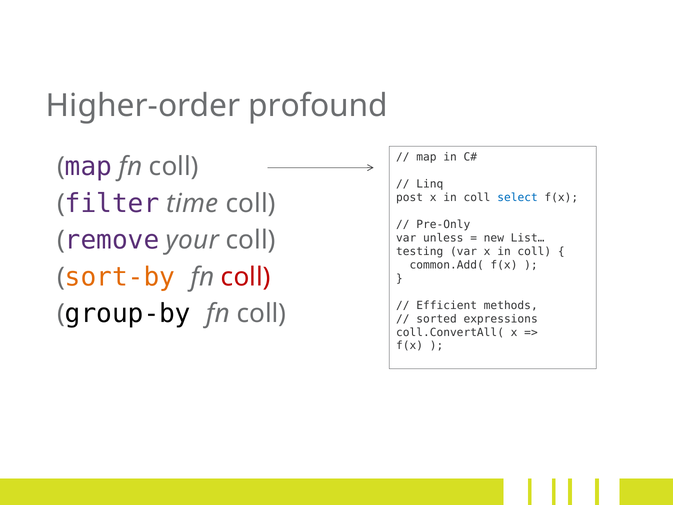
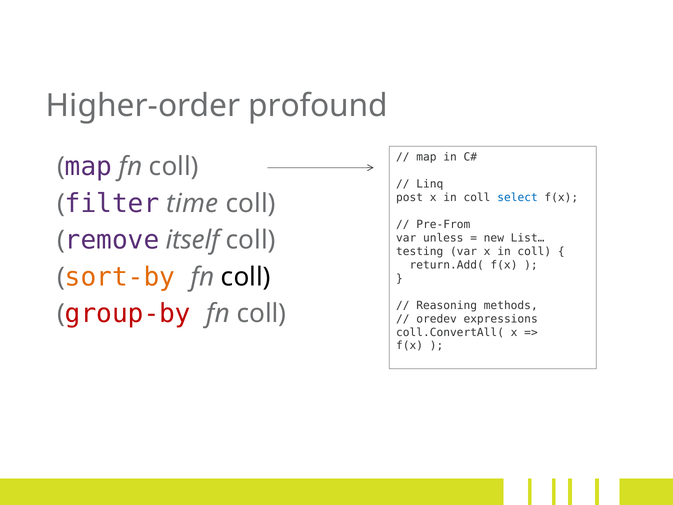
Pre-Only: Pre-Only -> Pre-From
your: your -> itself
common.Add(: common.Add( -> return.Add(
coll at (246, 277) colour: red -> black
Efficient: Efficient -> Reasoning
group-by colour: black -> red
sorted: sorted -> oredev
